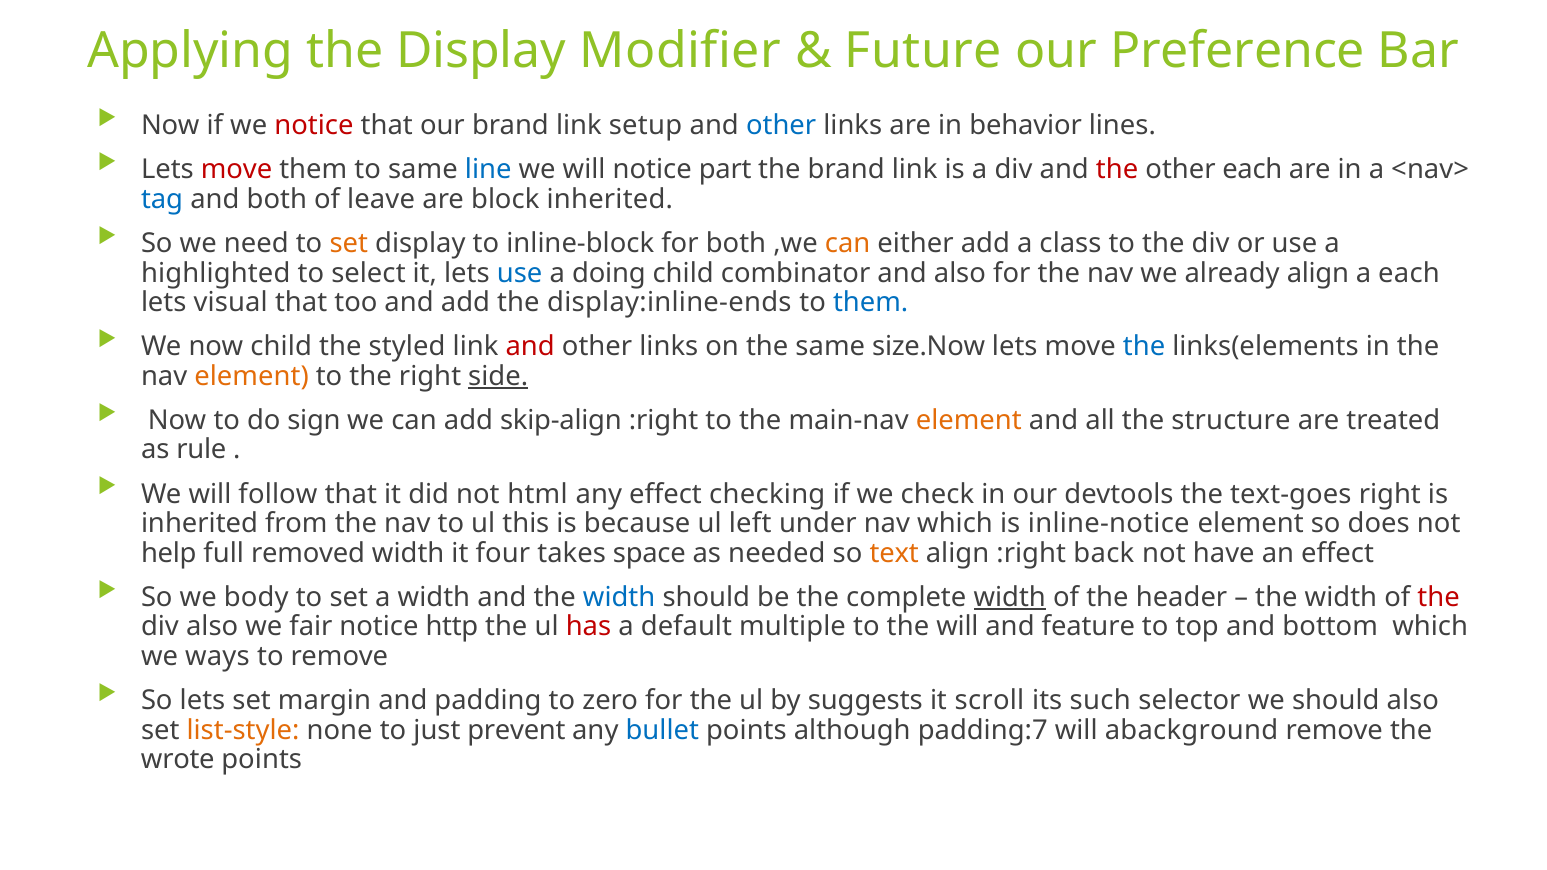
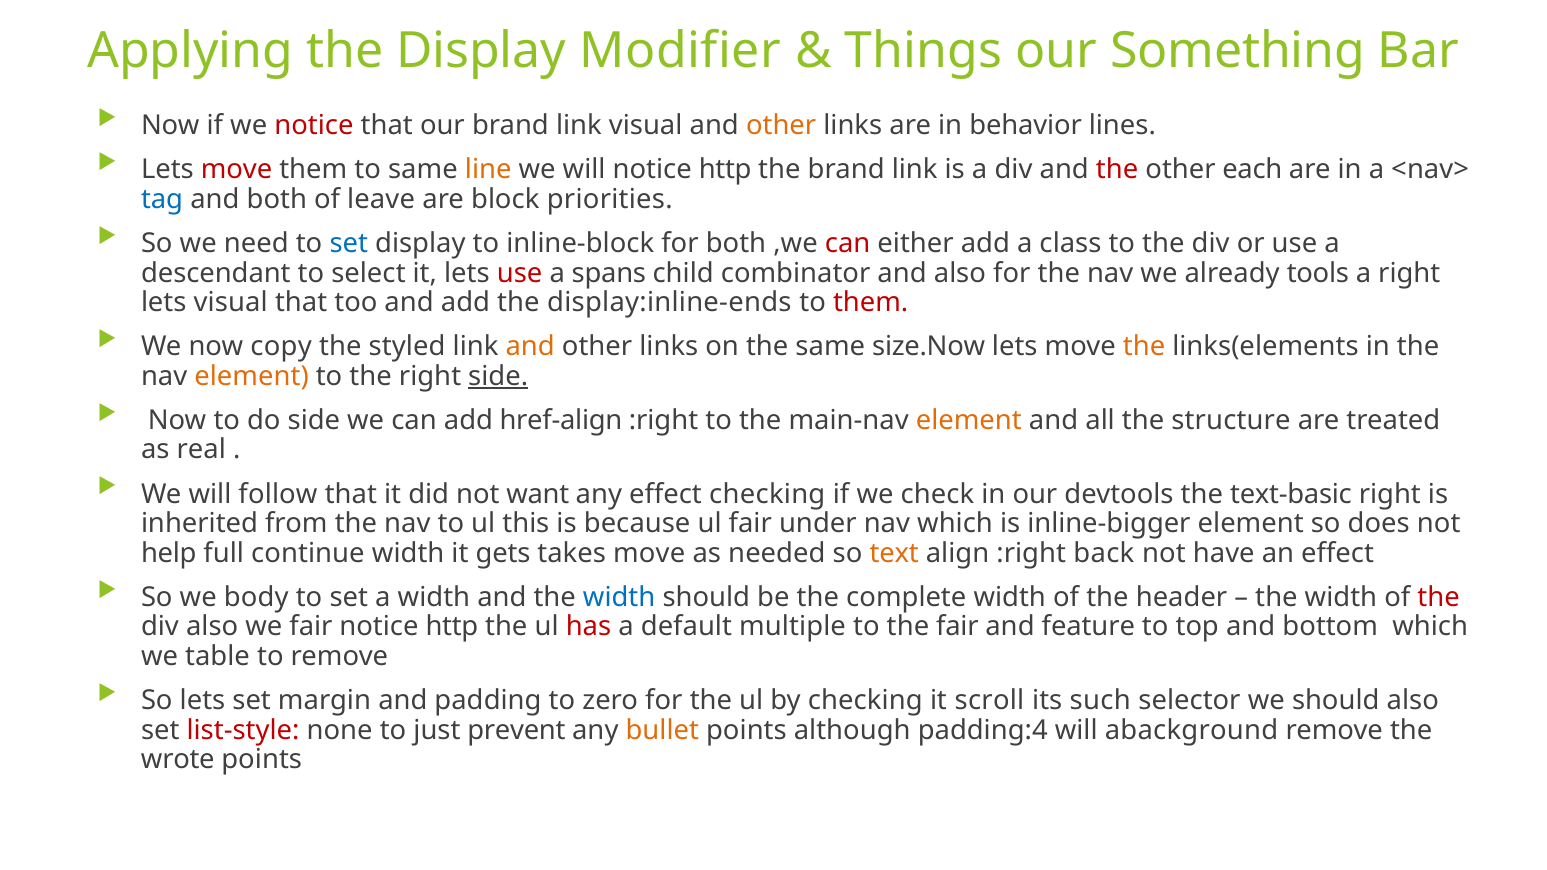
Future: Future -> Things
Preference: Preference -> Something
link setup: setup -> visual
other at (781, 126) colour: blue -> orange
line colour: blue -> orange
will notice part: part -> http
block inherited: inherited -> priorities
set at (349, 243) colour: orange -> blue
can at (848, 243) colour: orange -> red
highlighted: highlighted -> descendant
use at (520, 273) colour: blue -> red
doing: doing -> spans
already align: align -> tools
a each: each -> right
them at (871, 303) colour: blue -> red
now child: child -> copy
and at (530, 347) colour: red -> orange
the at (1144, 347) colour: blue -> orange
do sign: sign -> side
skip-align: skip-align -> href-align
rule: rule -> real
html: html -> want
text-goes: text-goes -> text-basic
ul left: left -> fair
inline-notice: inline-notice -> inline-bigger
removed: removed -> continue
four: four -> gets
takes space: space -> move
width at (1010, 597) underline: present -> none
the will: will -> fair
ways: ways -> table
by suggests: suggests -> checking
list-style colour: orange -> red
bullet colour: blue -> orange
padding:7: padding:7 -> padding:4
